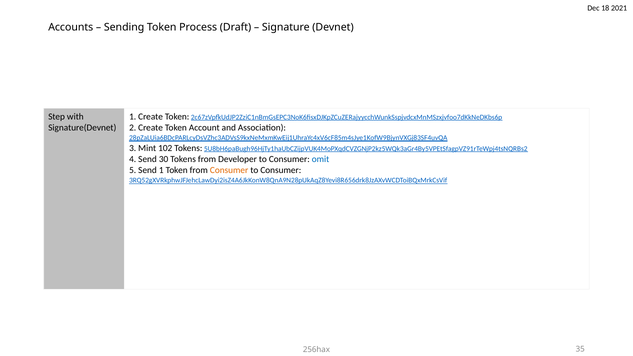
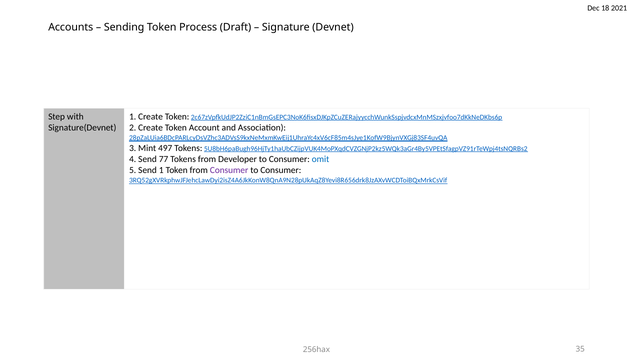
102: 102 -> 497
30: 30 -> 77
Consumer at (229, 170) colour: orange -> purple
